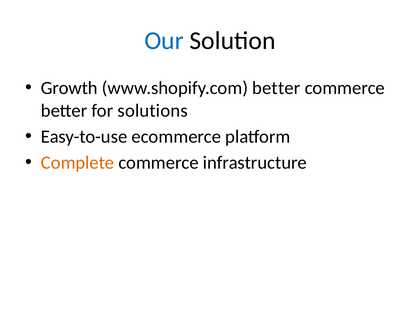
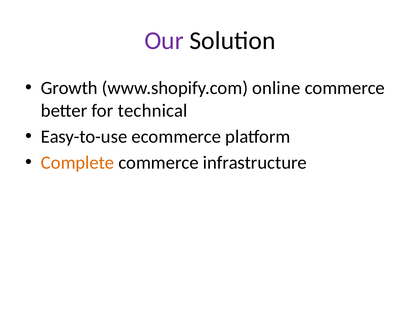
Our colour: blue -> purple
www.shopify.com better: better -> online
solutions: solutions -> technical
